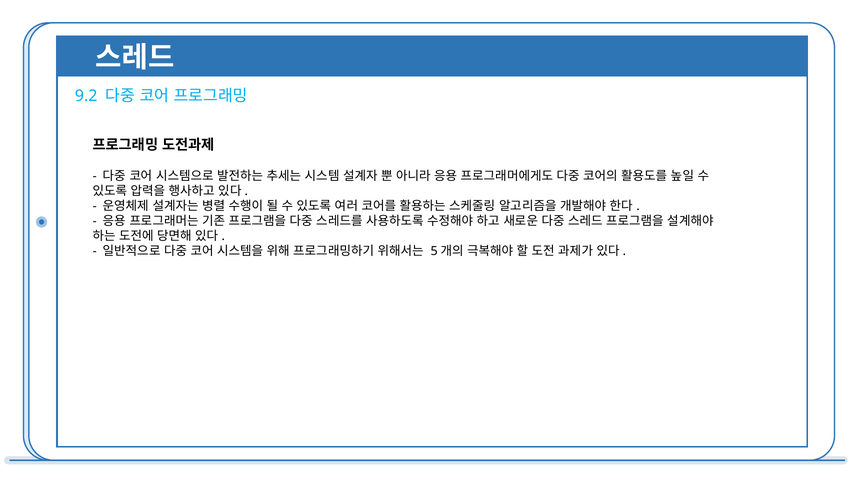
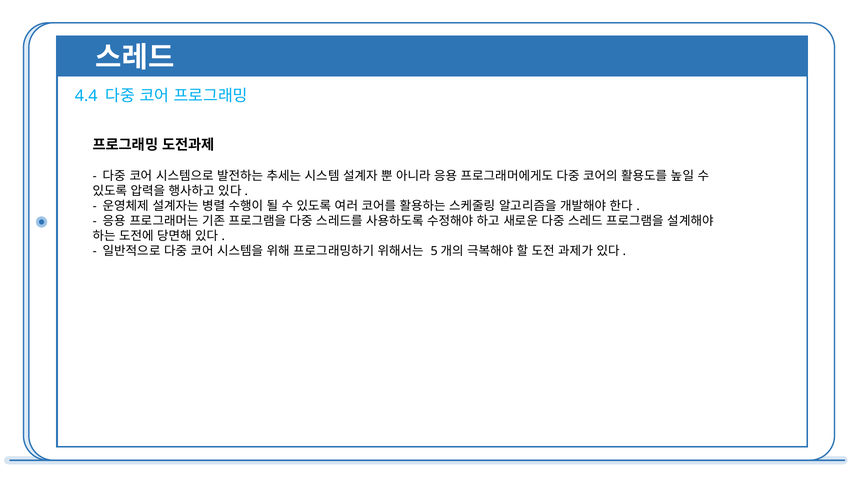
9.2: 9.2 -> 4.4
